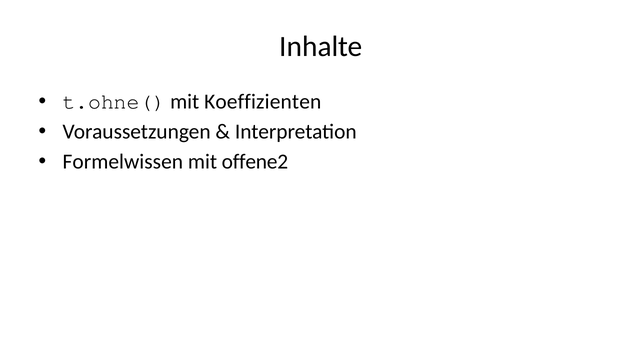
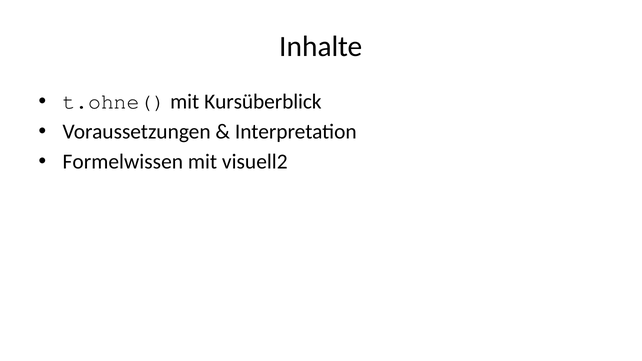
Koeffizienten: Koeffizienten -> Kursüberblick
offene2: offene2 -> visuell2
